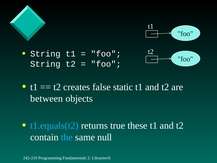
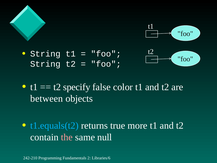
creates: creates -> specify
static: static -> color
these: these -> more
the colour: light blue -> pink
